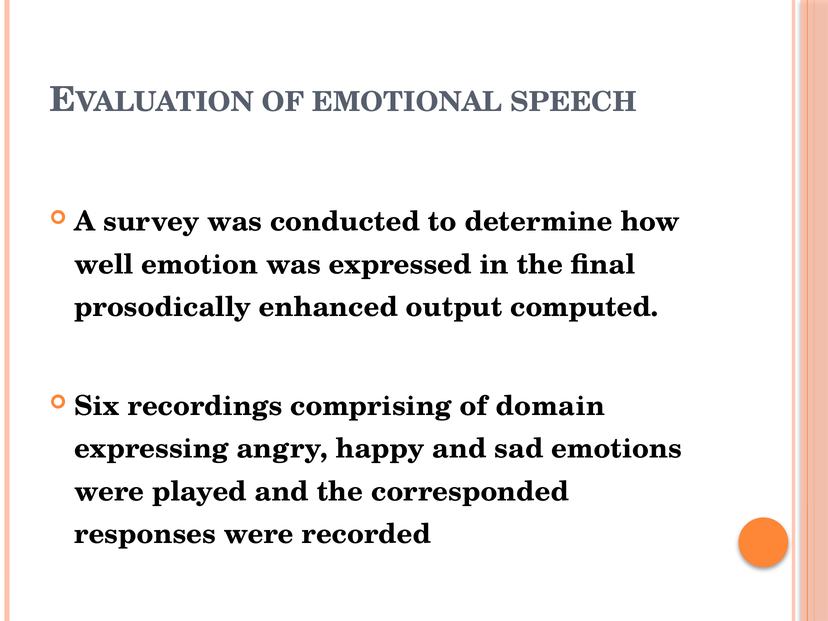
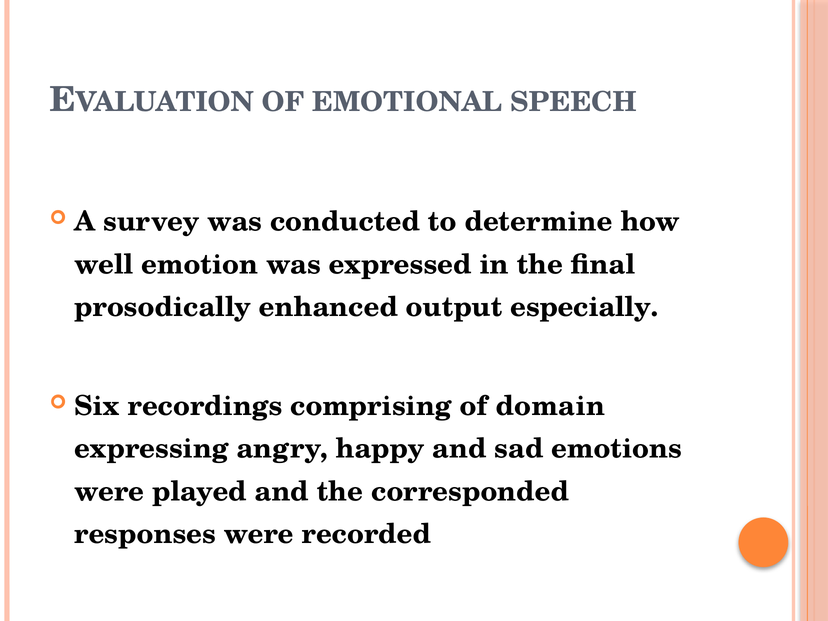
computed: computed -> especially
